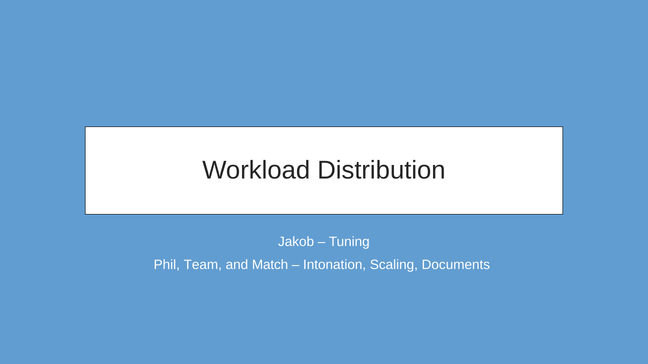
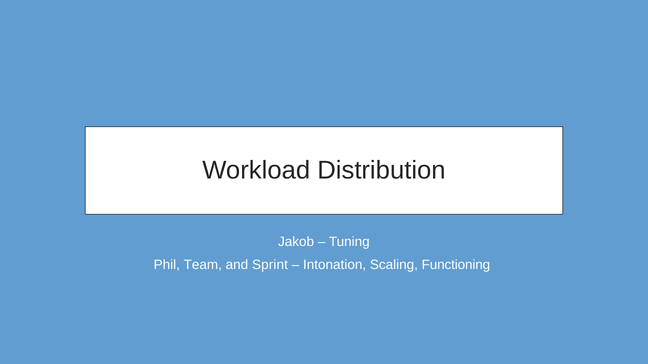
Match: Match -> Sprint
Documents: Documents -> Functioning
